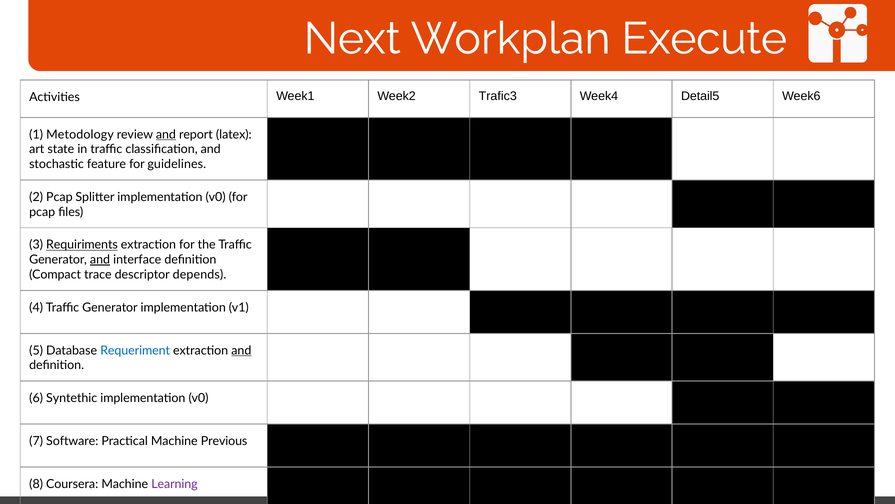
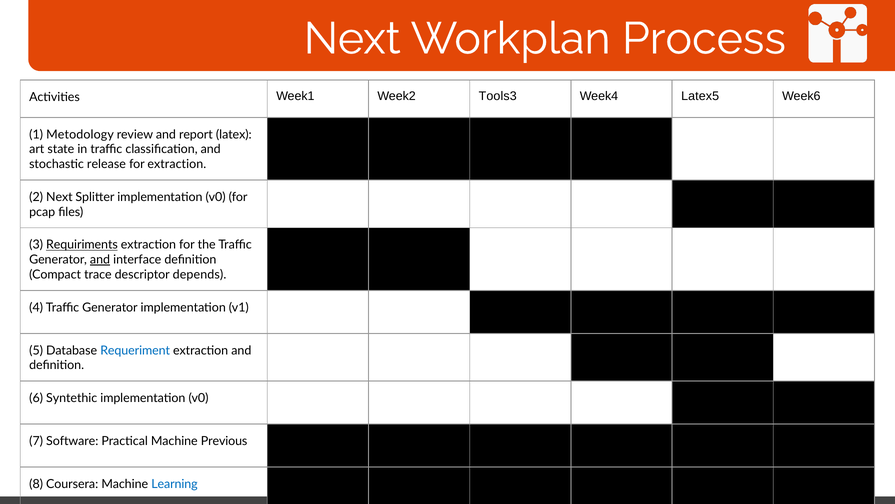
Execute: Execute -> Process
Trafic3: Trafic3 -> Tools3
Detail5: Detail5 -> Latex5
and at (166, 134) underline: present -> none
feature: feature -> release
for guidelines: guidelines -> extraction
2 Pcap: Pcap -> Next
and at (241, 350) underline: present -> none
Learning colour: purple -> blue
